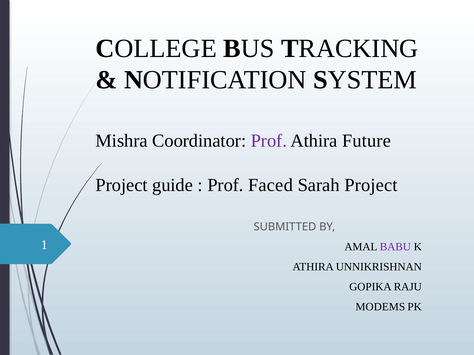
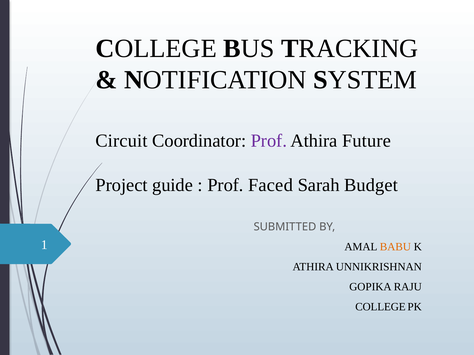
Mishra: Mishra -> Circuit
Sarah Project: Project -> Budget
BABU colour: purple -> orange
MODEMS at (380, 307): MODEMS -> COLLEGE
